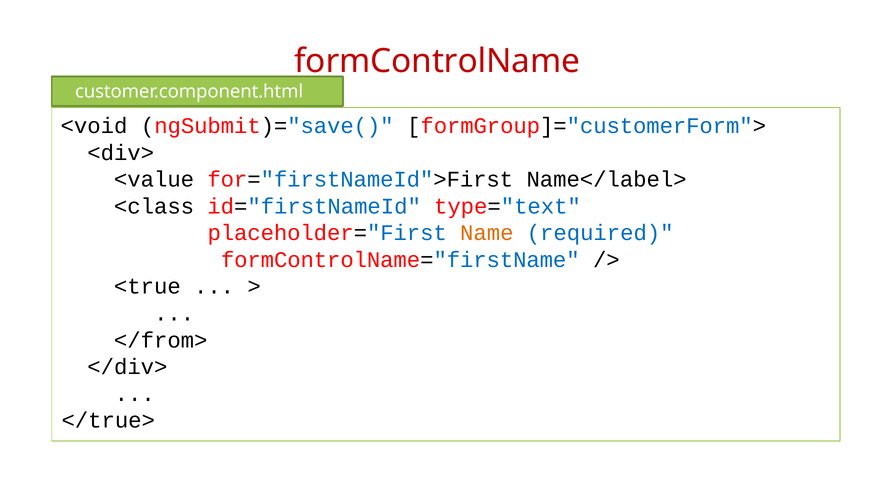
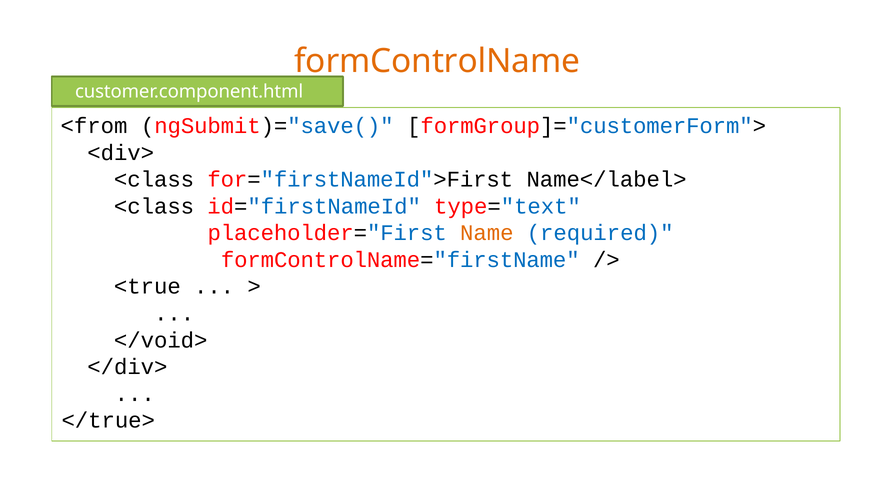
formControlName colour: red -> orange
<void: <void -> <from
<value at (154, 179): <value -> <class
</from>: </from> -> </void>
